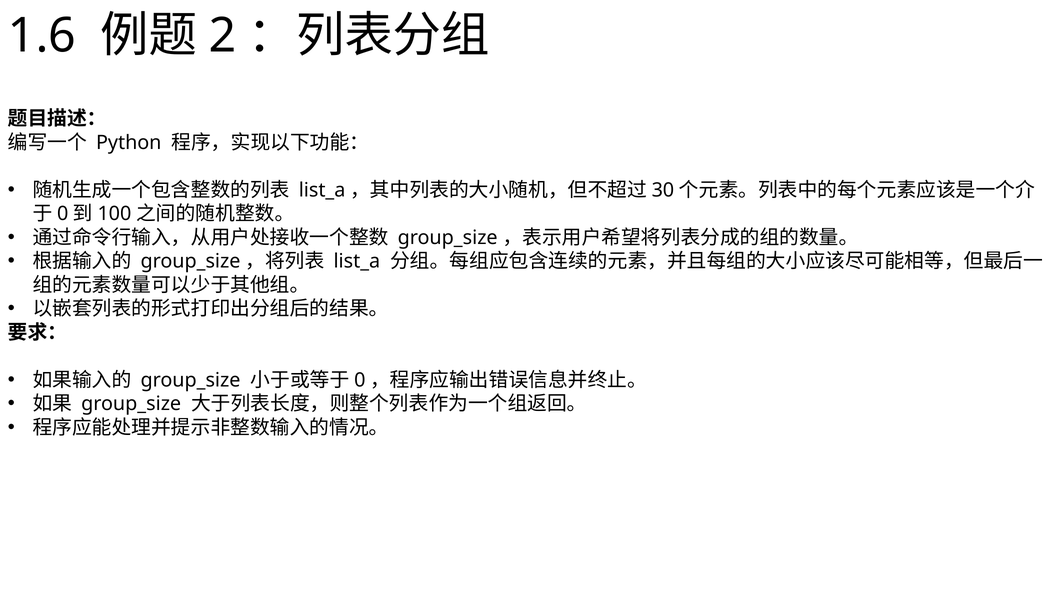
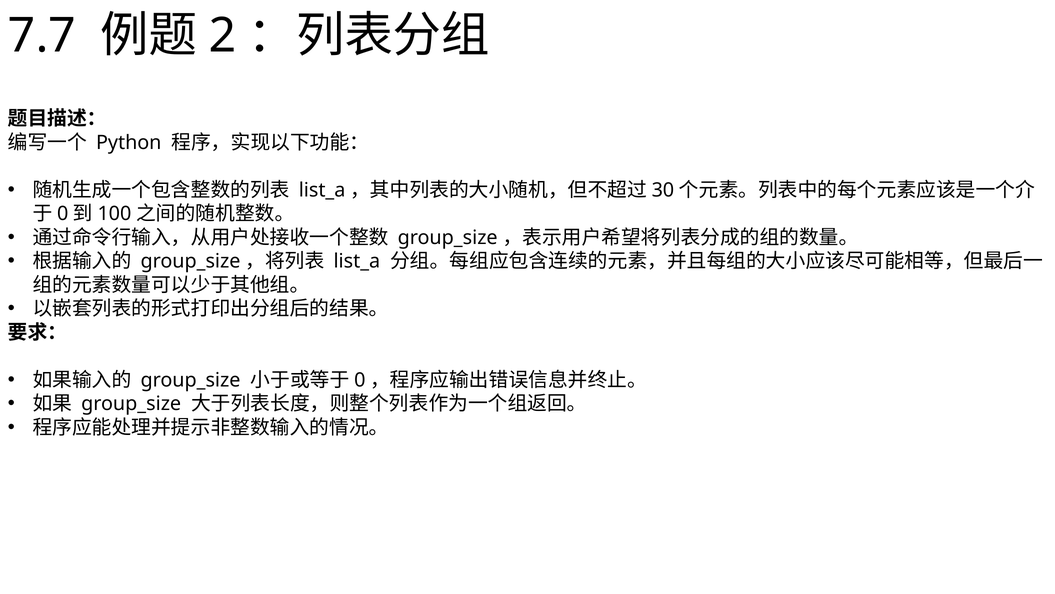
1.6: 1.6 -> 7.7
